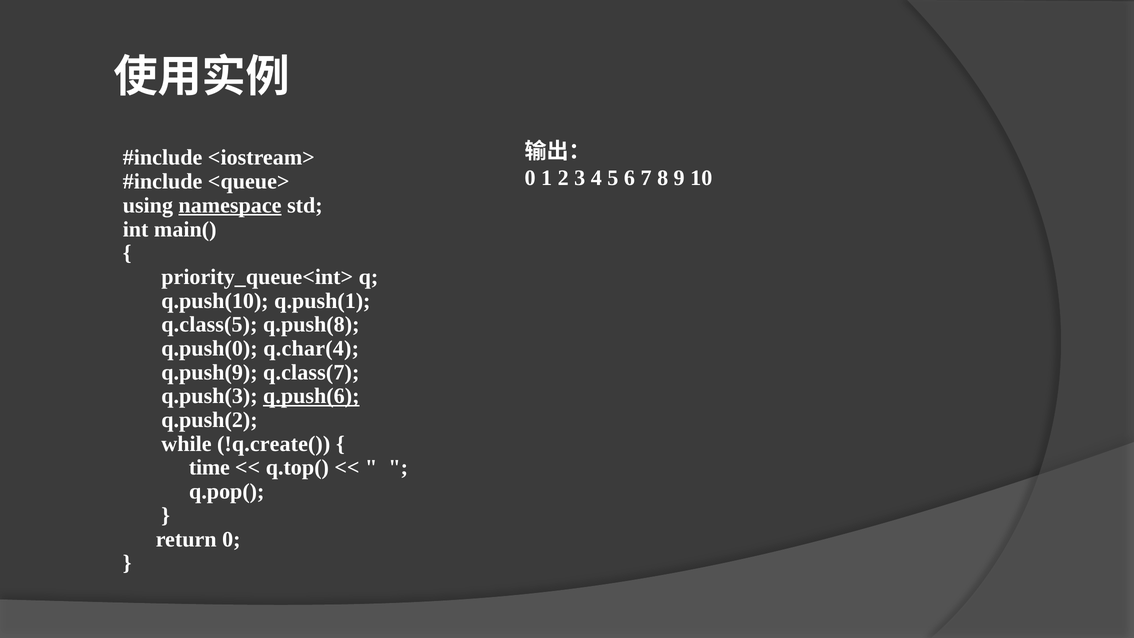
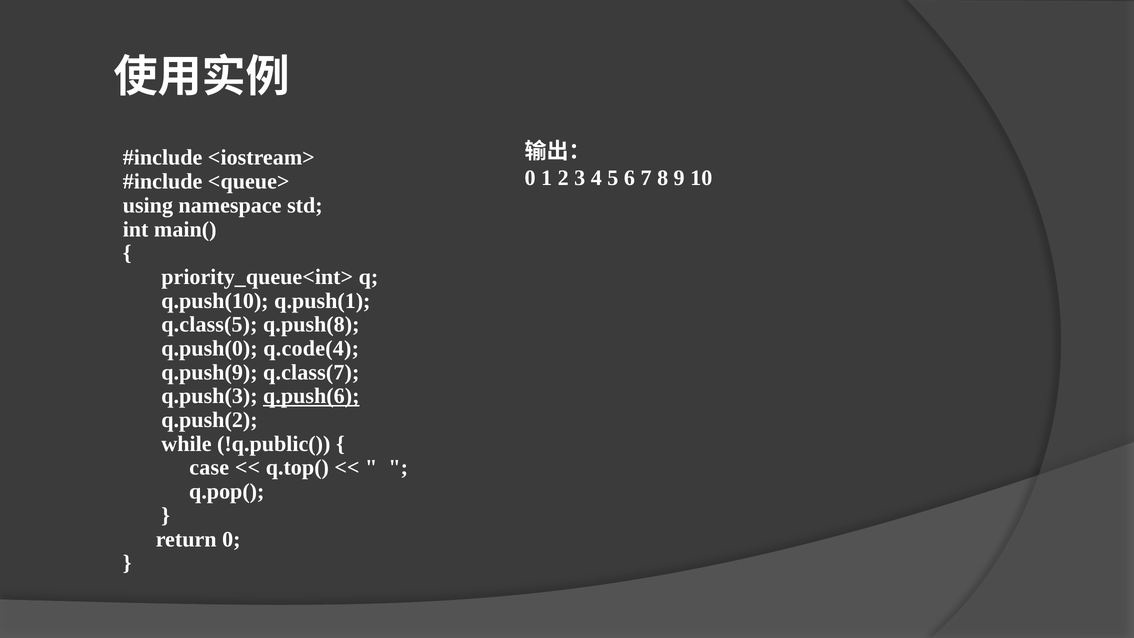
namespace underline: present -> none
q.char(4: q.char(4 -> q.code(4
!q.create(: !q.create( -> !q.public(
time: time -> case
